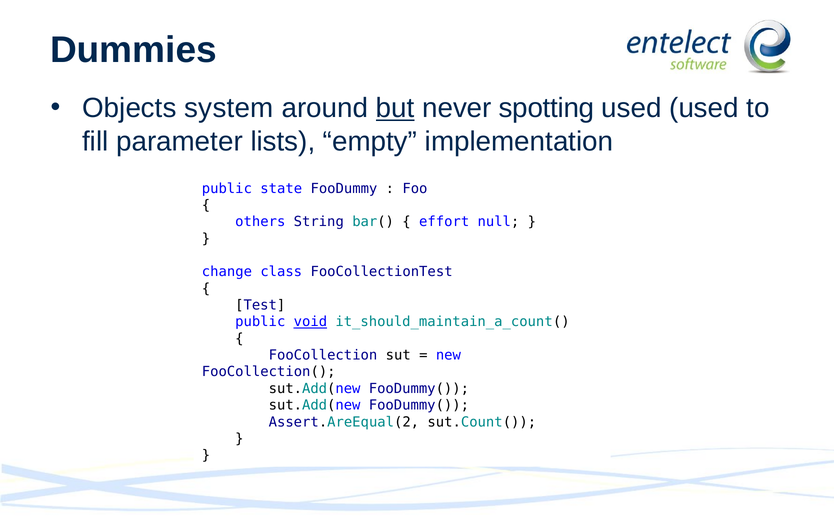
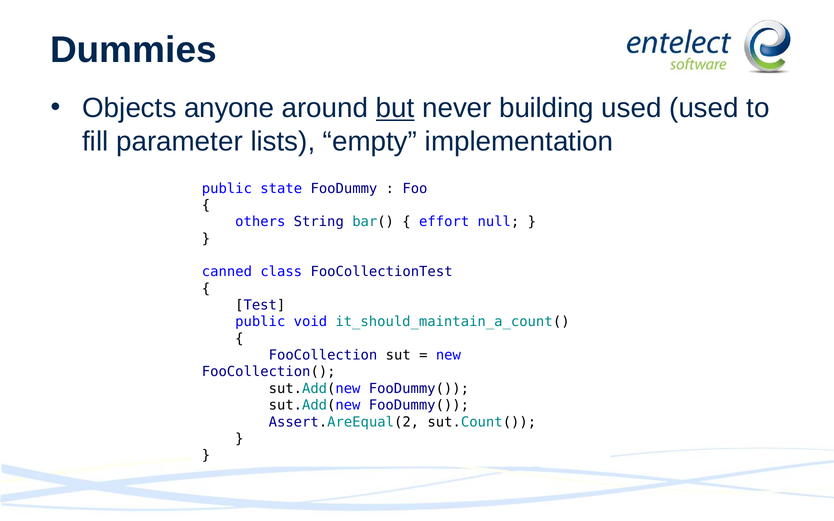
system: system -> anyone
spotting: spotting -> building
change: change -> canned
void underline: present -> none
